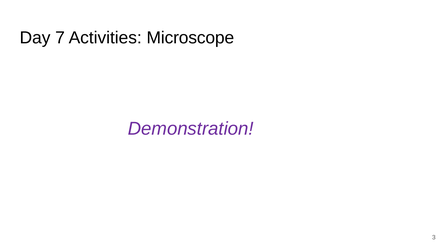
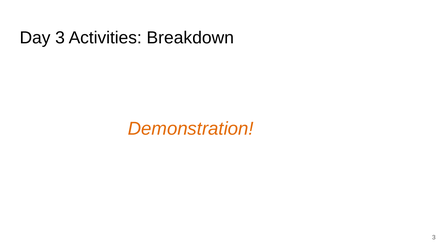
Day 7: 7 -> 3
Microscope: Microscope -> Breakdown
Demonstration colour: purple -> orange
